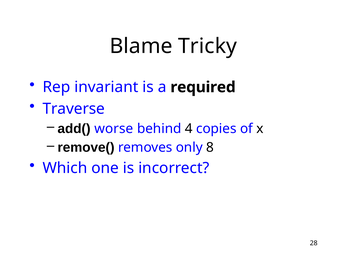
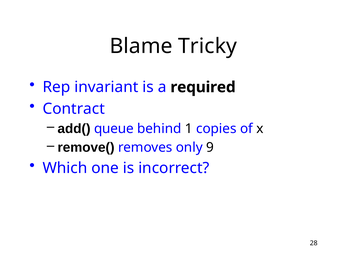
Traverse: Traverse -> Contract
worse: worse -> queue
4: 4 -> 1
8: 8 -> 9
